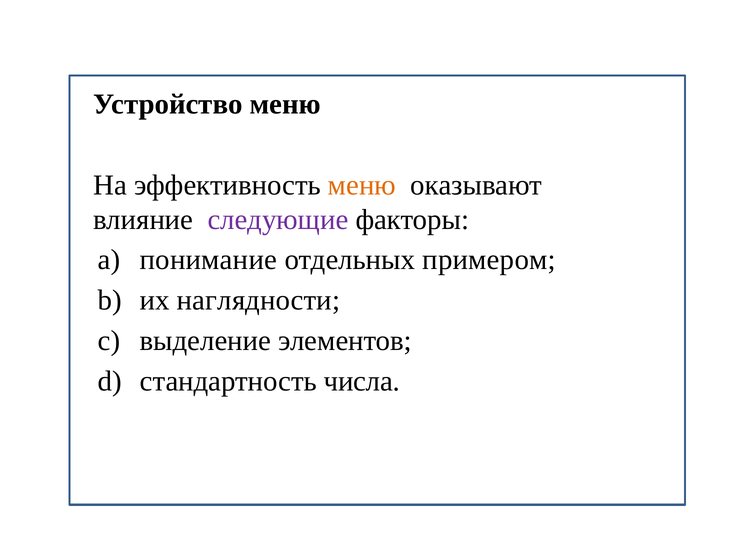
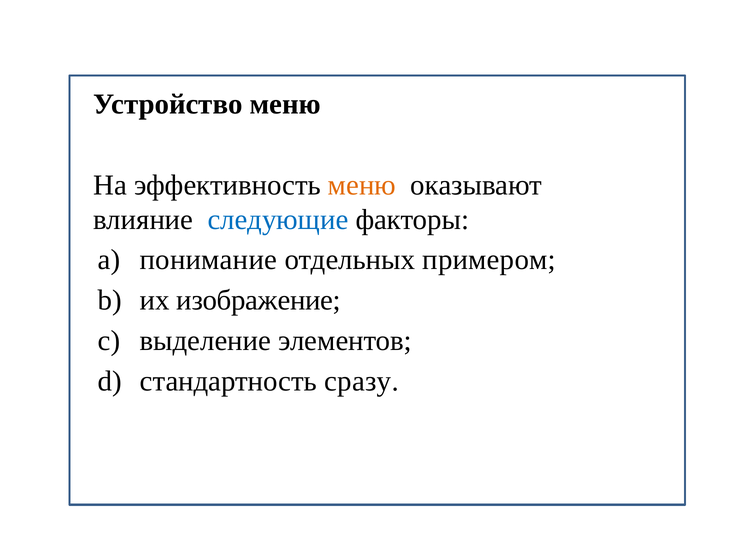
следующие colour: purple -> blue
наглядности: наглядности -> изображение
числа: числа -> сразу
